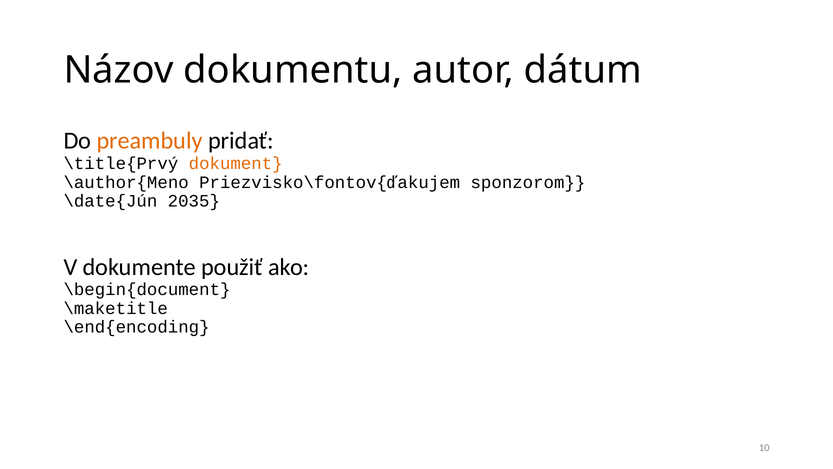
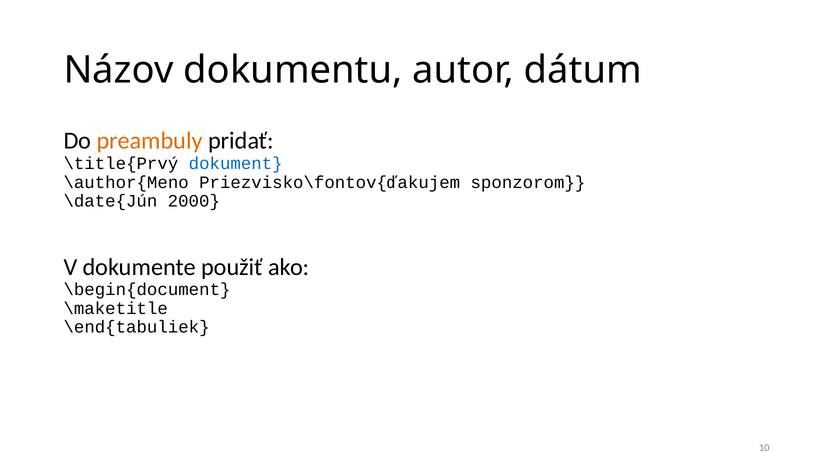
dokument colour: orange -> blue
2035: 2035 -> 2000
\end{encoding: \end{encoding -> \end{tabuliek
